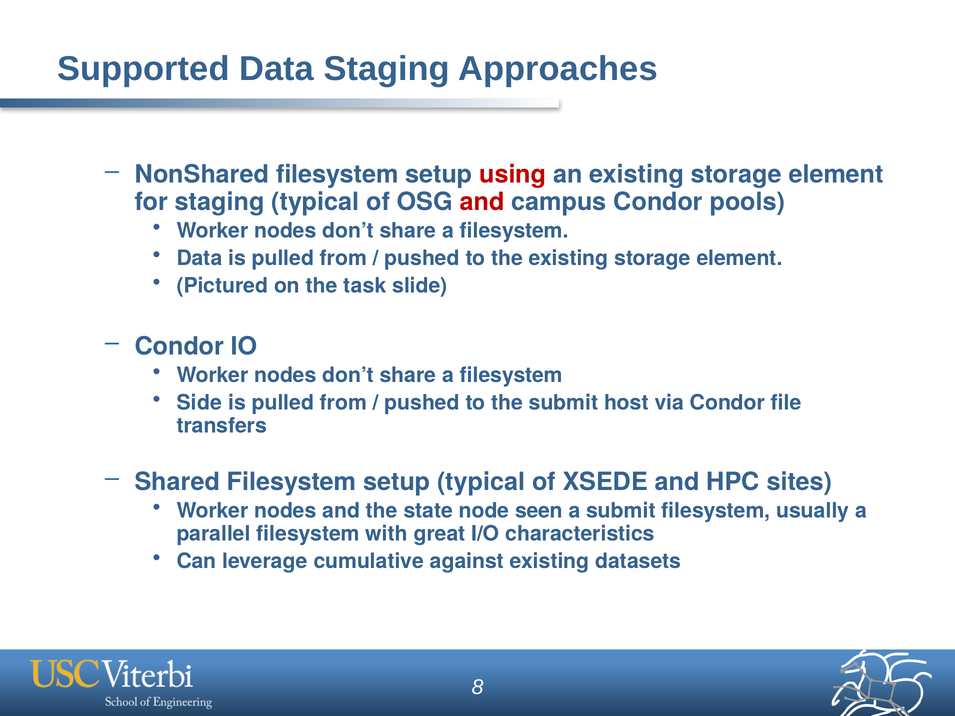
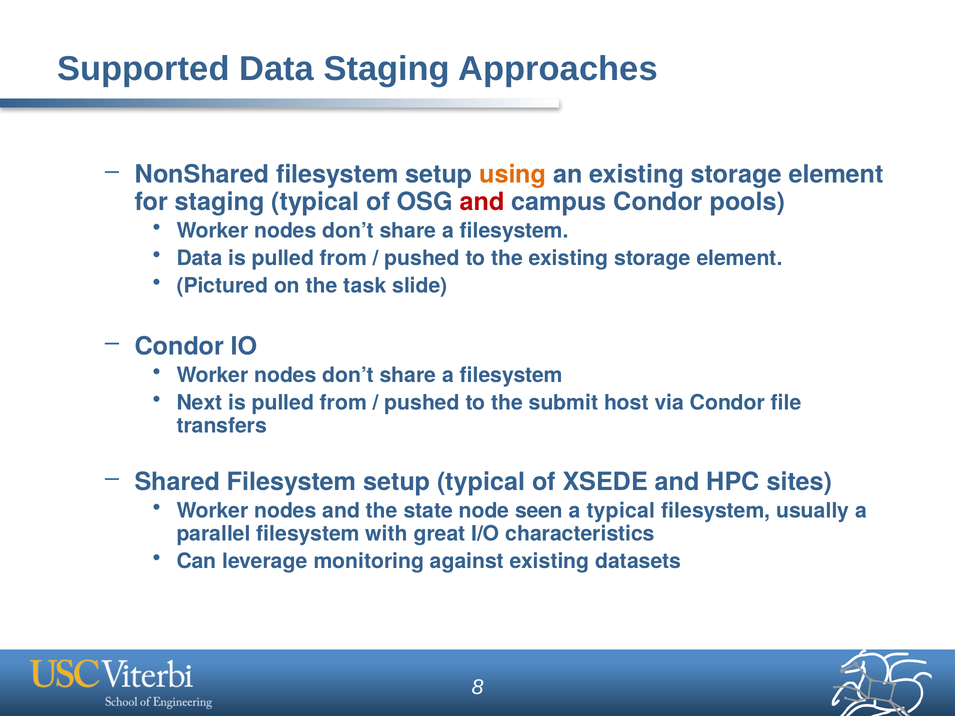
using colour: red -> orange
Side: Side -> Next
a submit: submit -> typical
cumulative: cumulative -> monitoring
